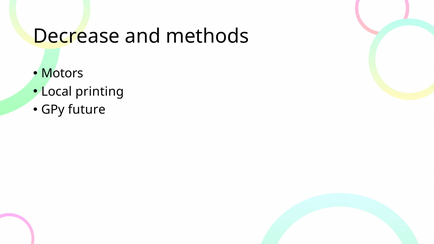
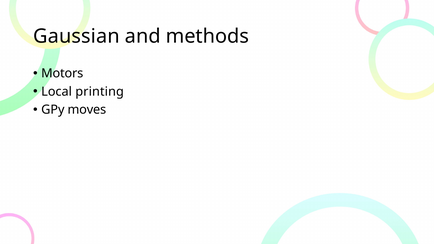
Decrease: Decrease -> Gaussian
future: future -> moves
